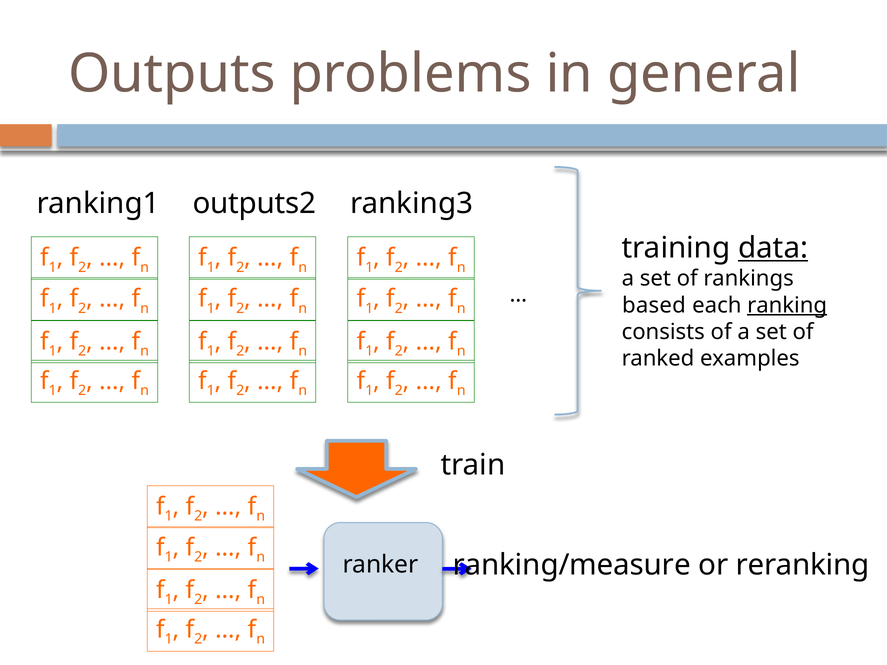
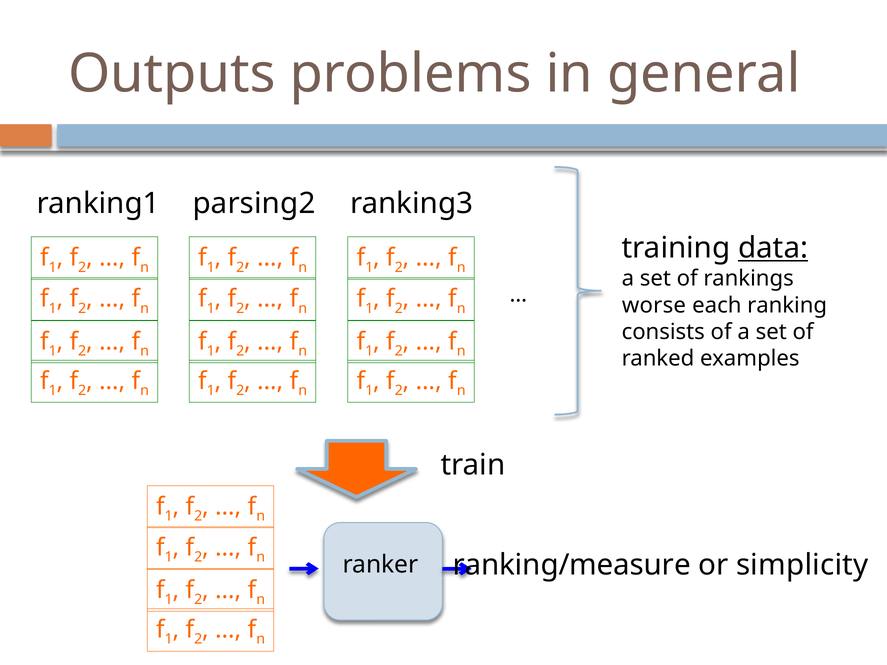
outputs2: outputs2 -> parsing2
based: based -> worse
ranking underline: present -> none
reranking: reranking -> simplicity
